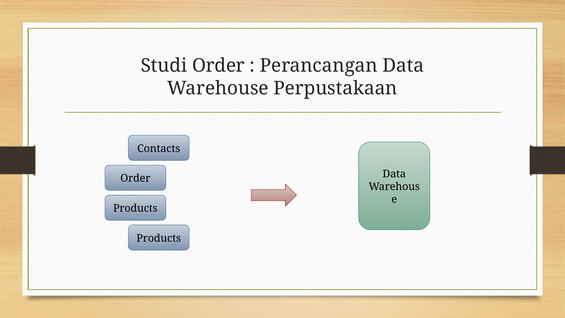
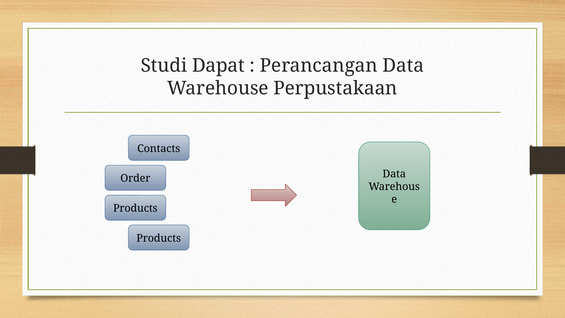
Studi Order: Order -> Dapat
